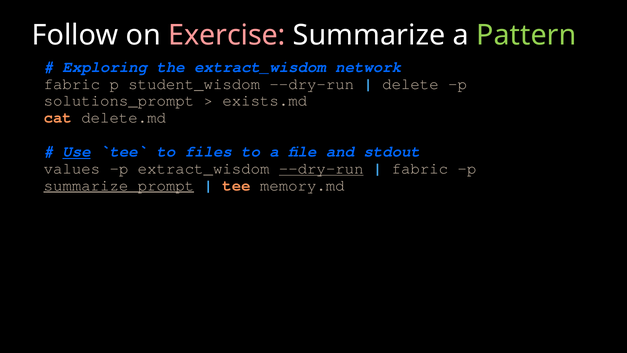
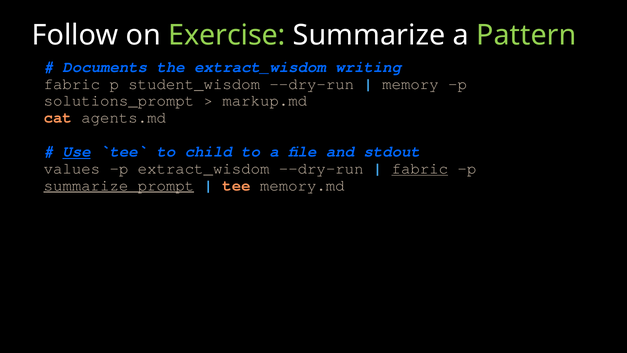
Exercise colour: pink -> light green
Exploring: Exploring -> Documents
network: network -> writing
delete: delete -> memory
exists.md: exists.md -> markup.md
delete.md: delete.md -> agents.md
files: files -> child
--dry-run at (321, 168) underline: present -> none
fabric at (420, 168) underline: none -> present
